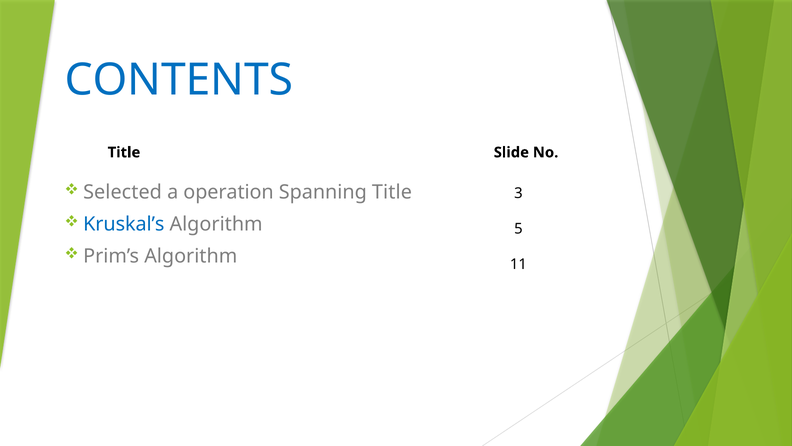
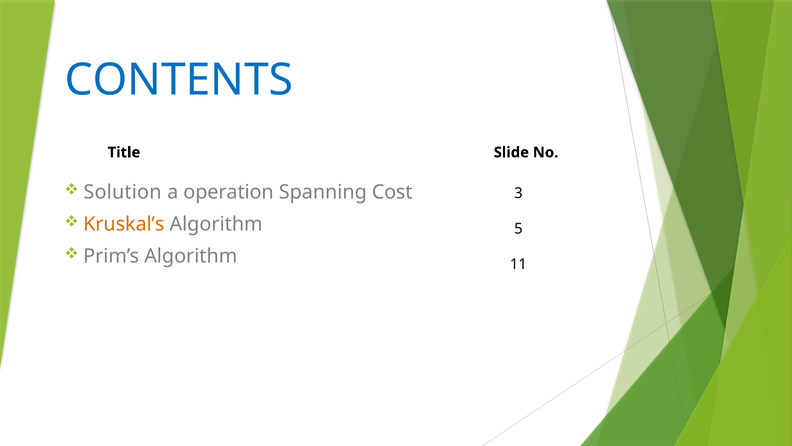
Selected: Selected -> Solution
Spanning Title: Title -> Cost
Kruskal’s colour: blue -> orange
